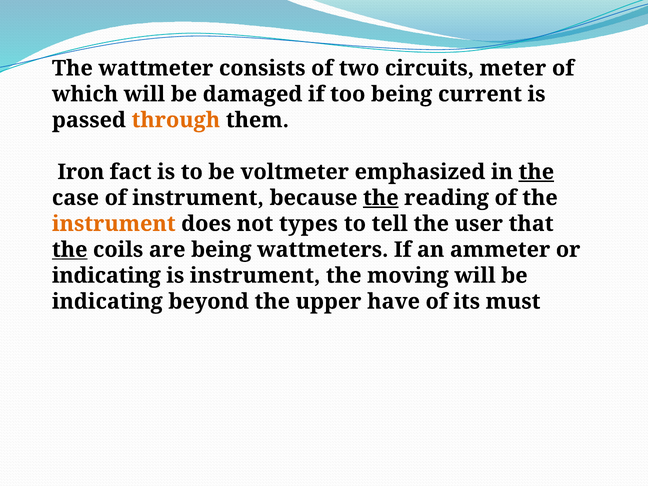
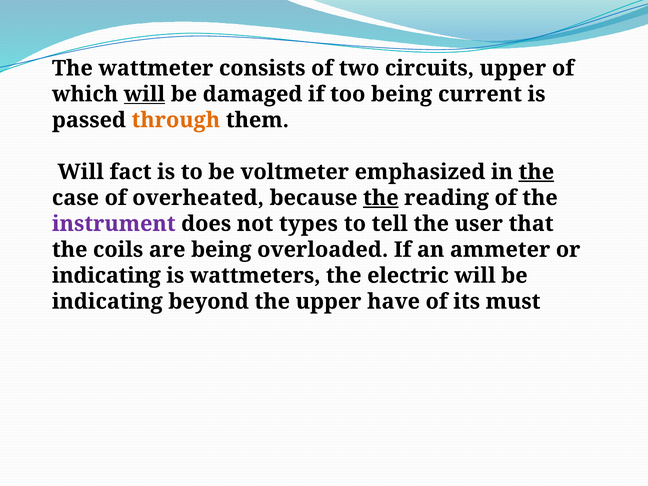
circuits meter: meter -> upper
will at (144, 94) underline: none -> present
Iron at (81, 172): Iron -> Will
of instrument: instrument -> overheated
instrument at (114, 224) colour: orange -> purple
the at (70, 250) underline: present -> none
wattmeters: wattmeters -> overloaded
is instrument: instrument -> wattmeters
moving: moving -> electric
